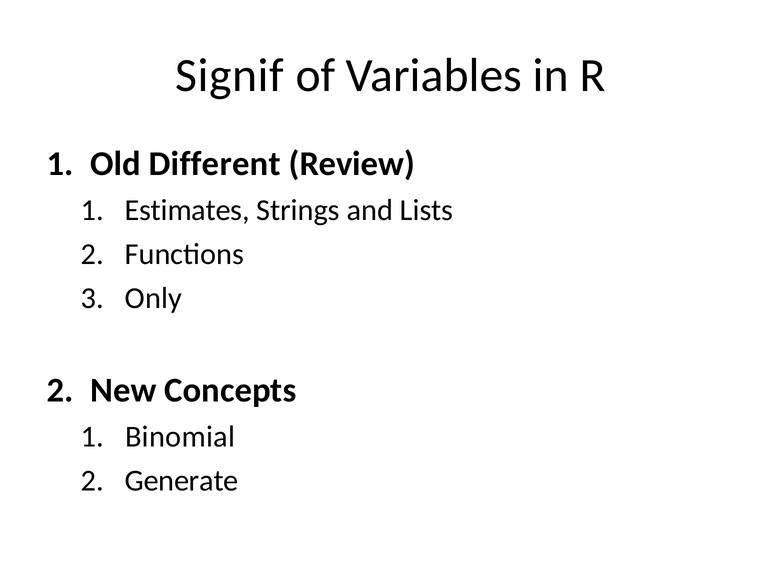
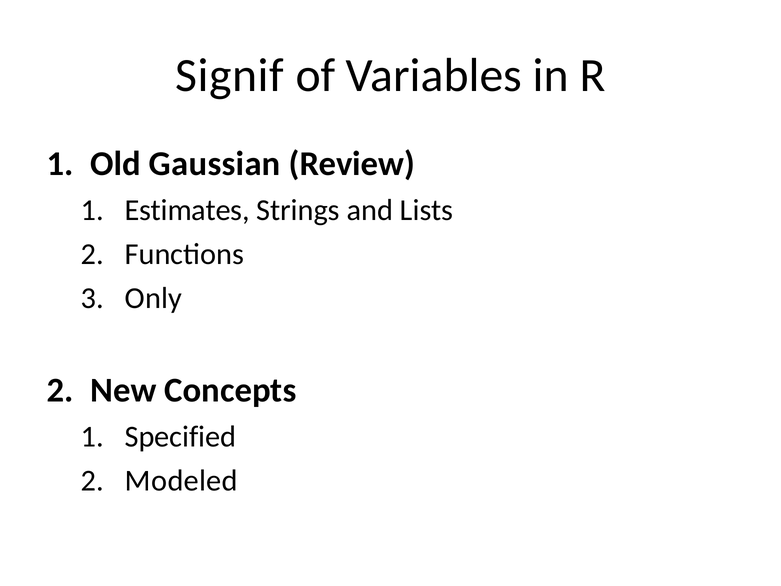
Different: Different -> Gaussian
Binomial: Binomial -> Specified
Generate: Generate -> Modeled
